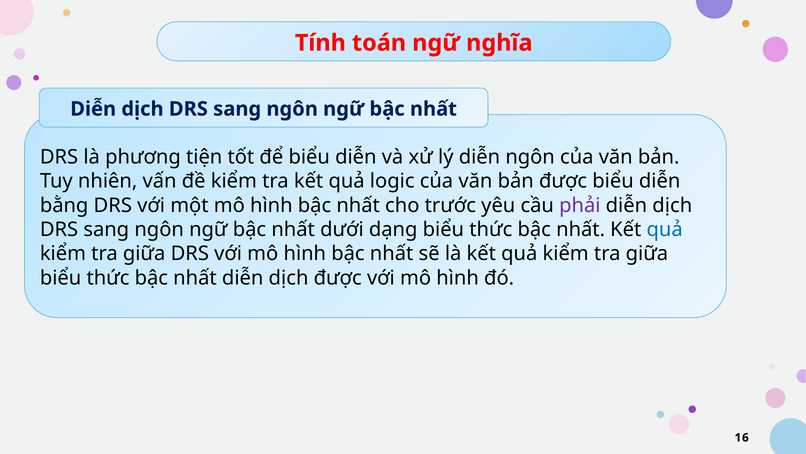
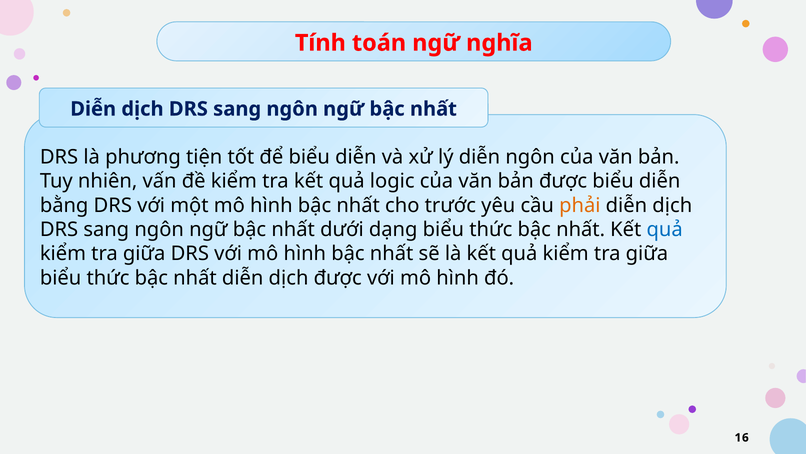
phải colour: purple -> orange
